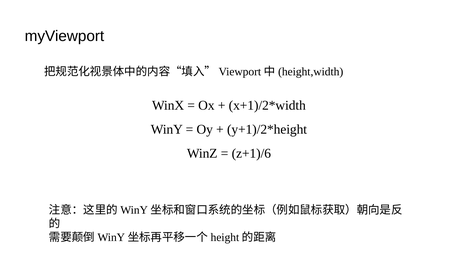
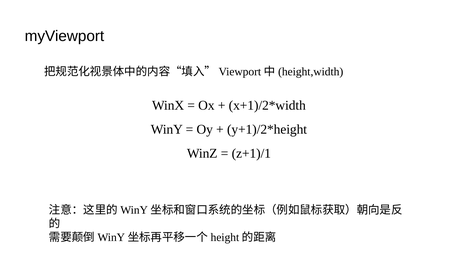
z+1)/6: z+1)/6 -> z+1)/1
